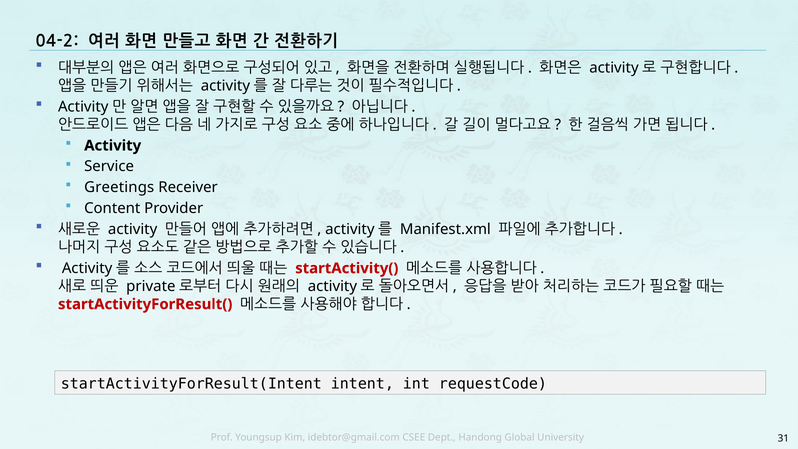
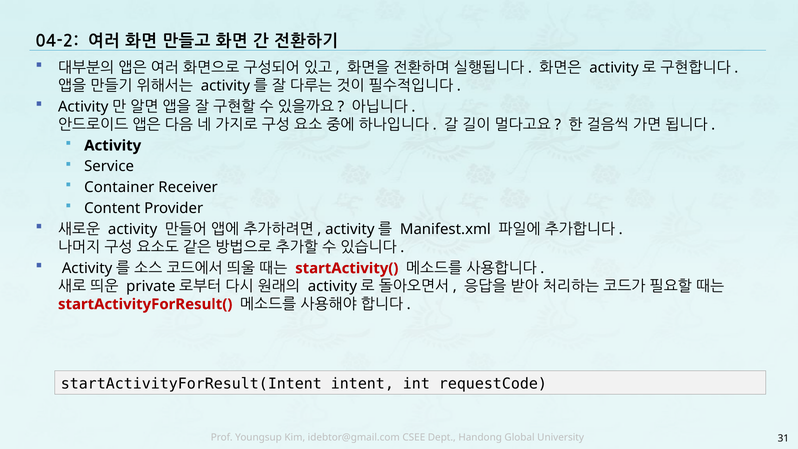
Greetings: Greetings -> Container
